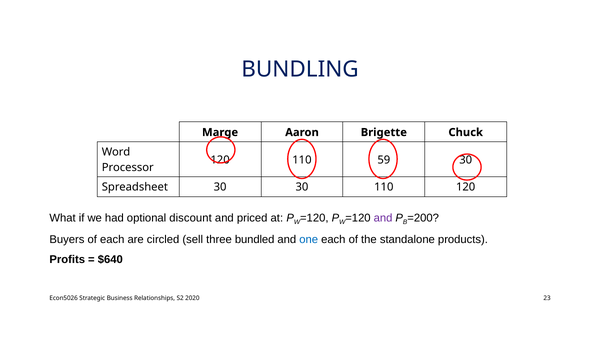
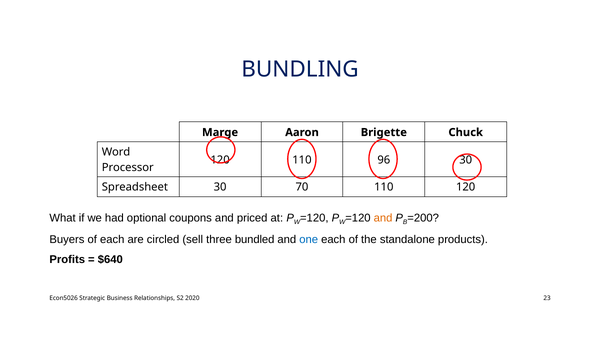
59: 59 -> 96
30 30: 30 -> 70
discount: discount -> coupons
and at (383, 218) colour: purple -> orange
